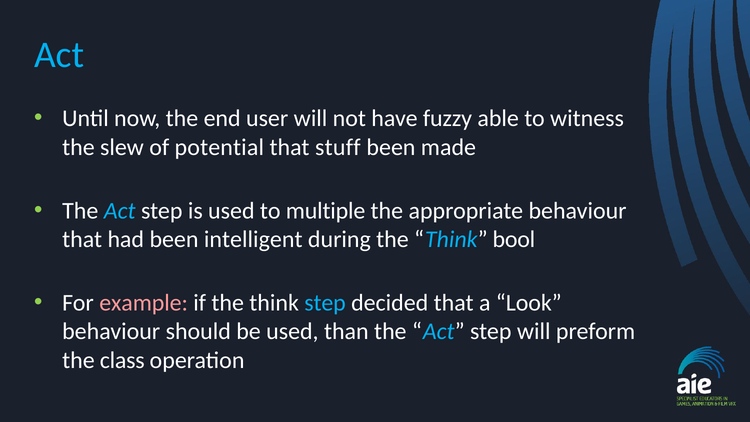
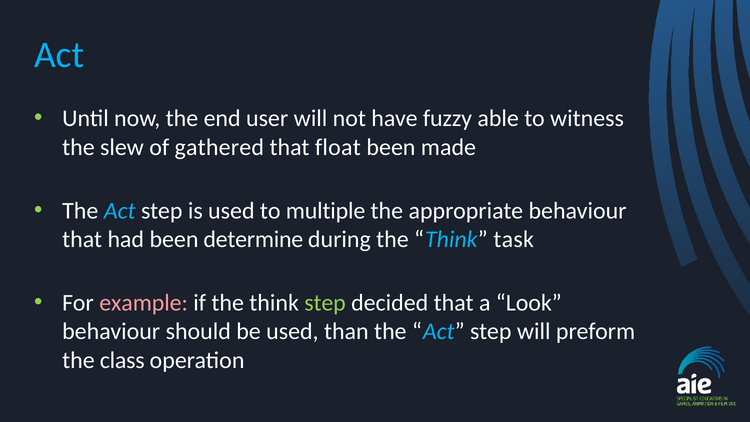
potential: potential -> gathered
stuff: stuff -> float
intelligent: intelligent -> determine
bool: bool -> task
step at (325, 303) colour: light blue -> light green
